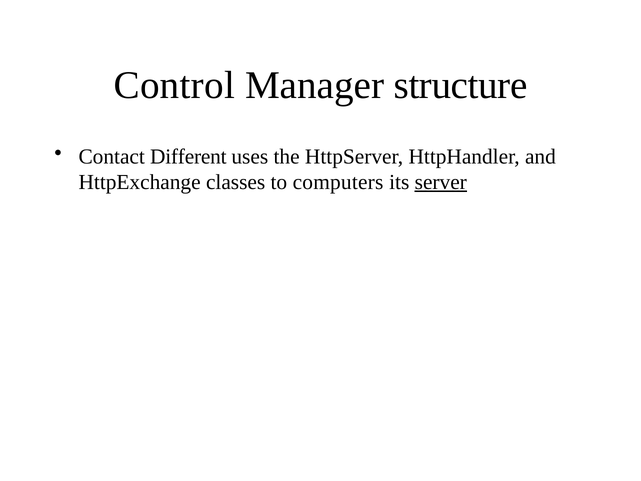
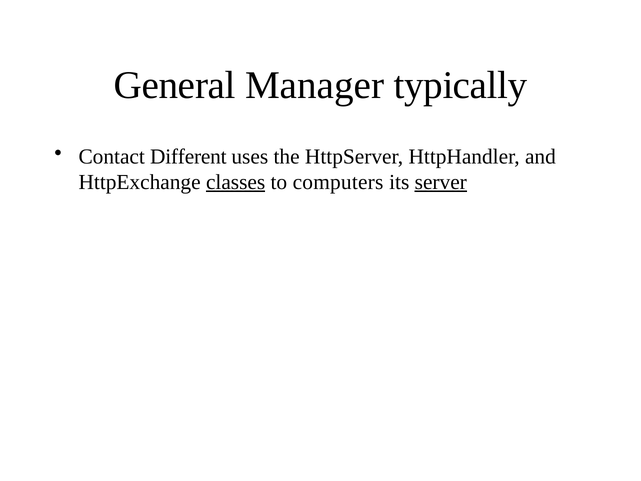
Control: Control -> General
structure: structure -> typically
classes underline: none -> present
